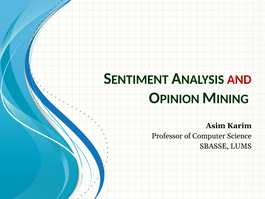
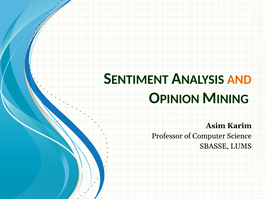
AND colour: red -> orange
